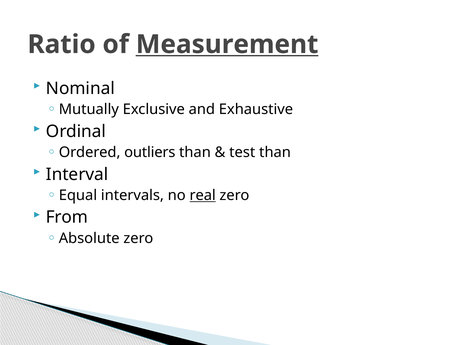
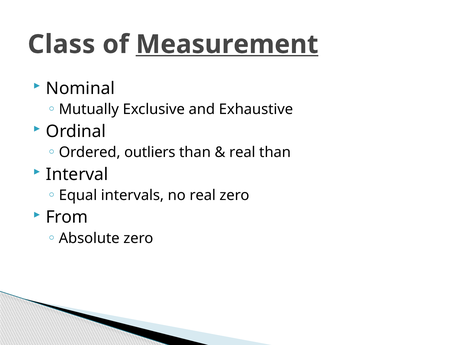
Ratio: Ratio -> Class
test at (242, 152): test -> real
real at (203, 195) underline: present -> none
